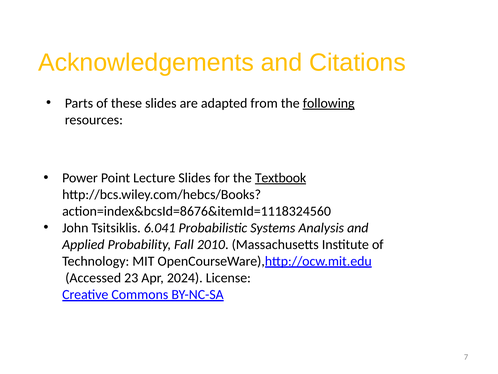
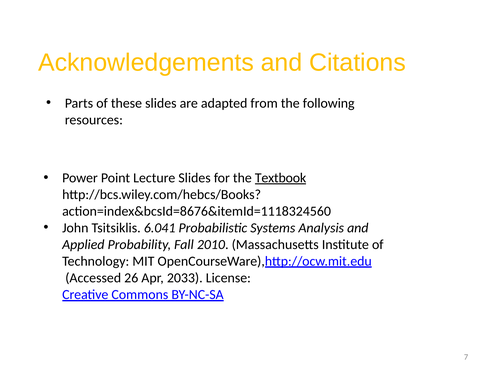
following underline: present -> none
23: 23 -> 26
2024: 2024 -> 2033
